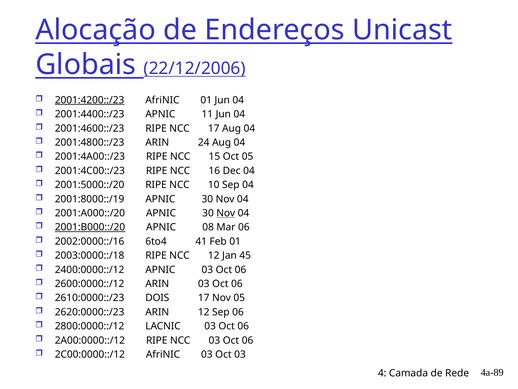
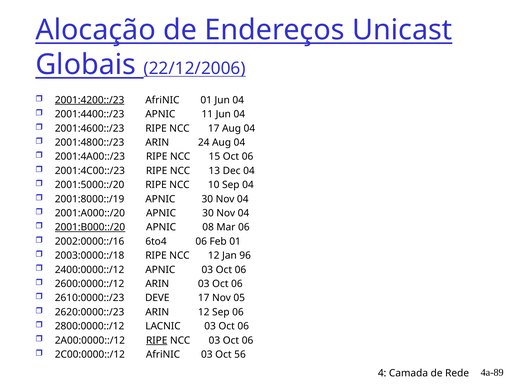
15 Oct 05: 05 -> 06
16: 16 -> 13
Nov at (226, 213) underline: present -> none
6to4 41: 41 -> 06
45: 45 -> 96
DOIS: DOIS -> DEVE
RIPE at (157, 340) underline: none -> present
Oct 03: 03 -> 56
